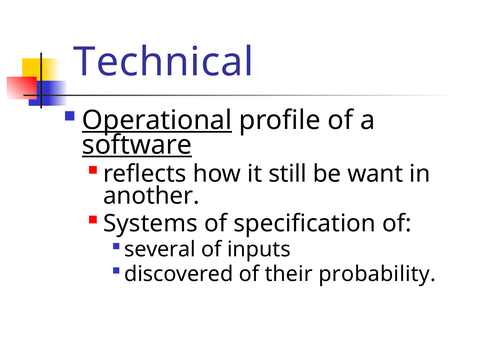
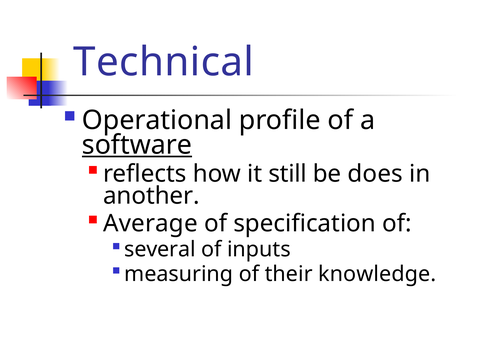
Operational underline: present -> none
want: want -> does
Systems: Systems -> Average
discovered: discovered -> measuring
probability: probability -> knowledge
